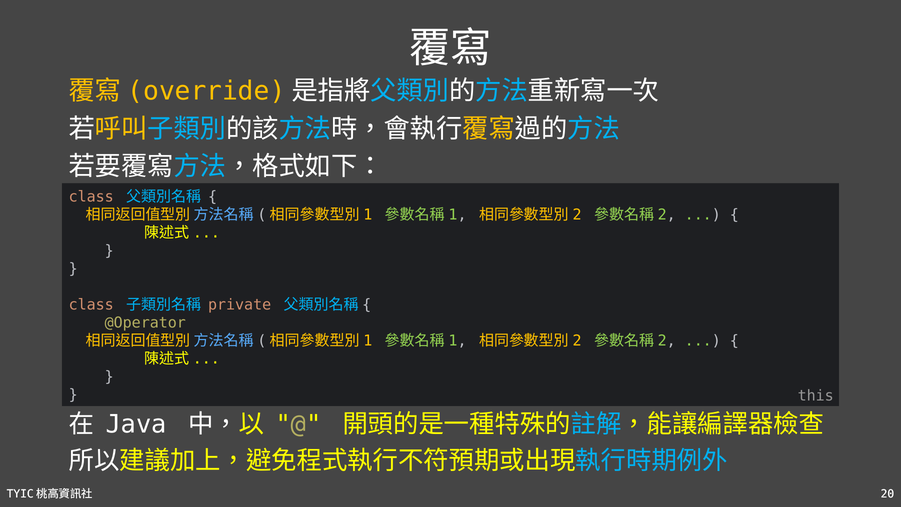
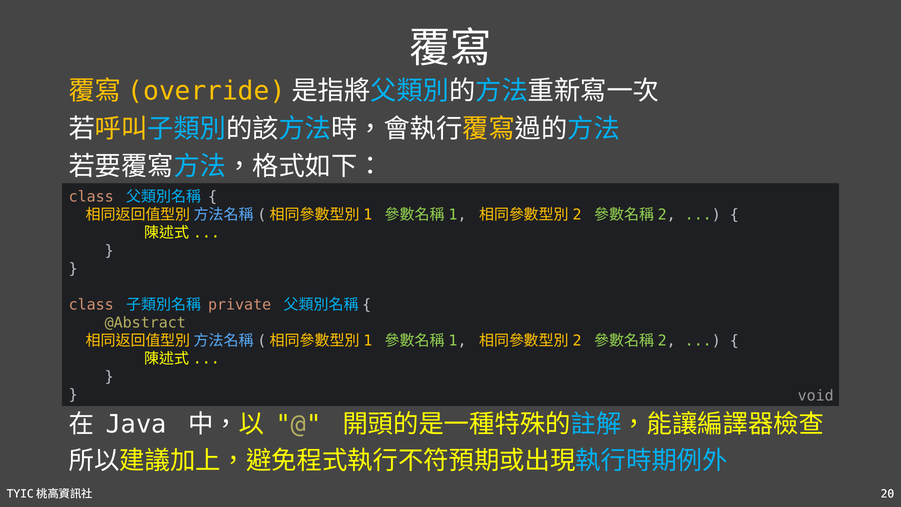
@Operator: @Operator -> @Abstract
this: this -> void
